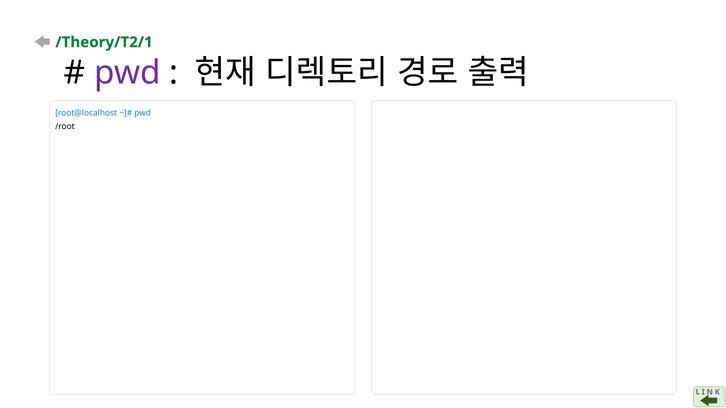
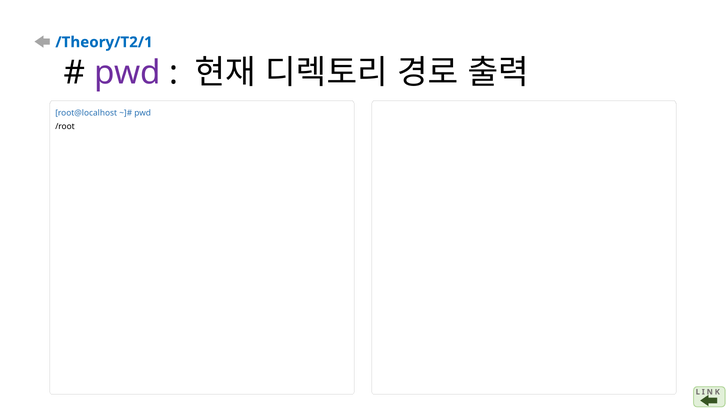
/Theory/T2/1 colour: green -> blue
